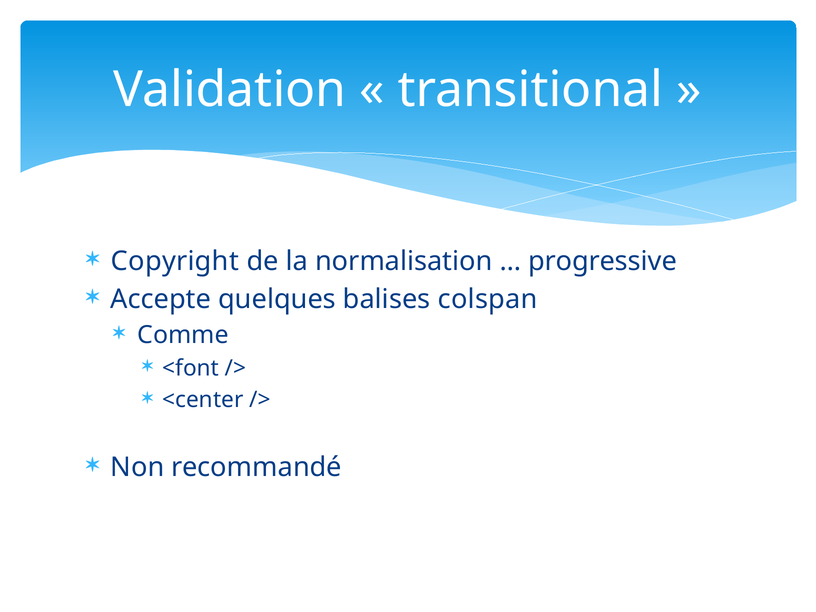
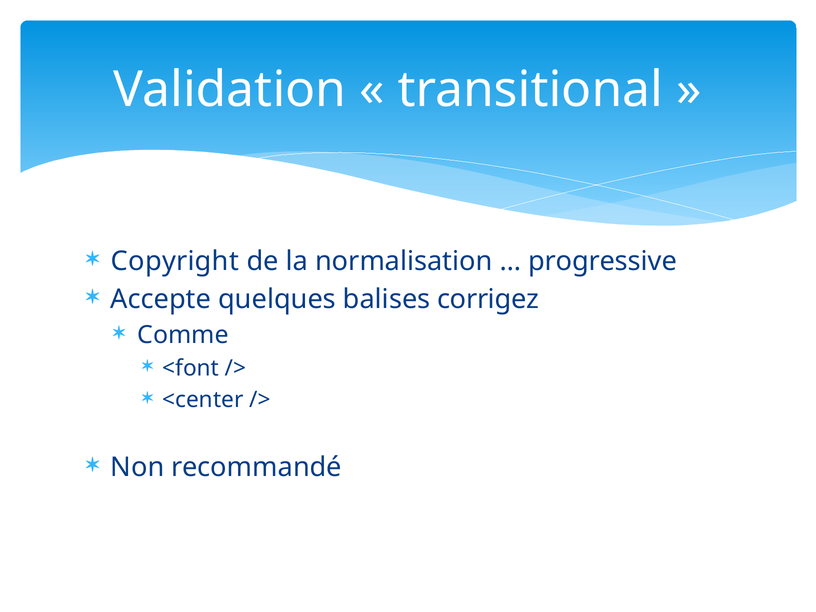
colspan: colspan -> corrigez
